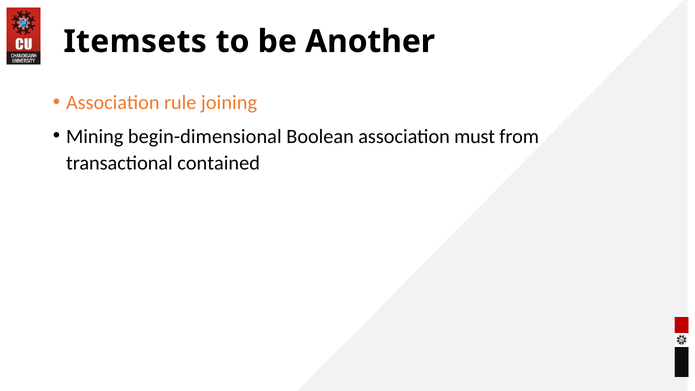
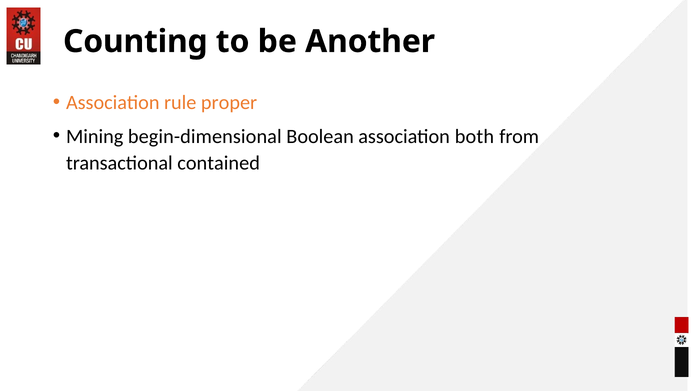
Itemsets: Itemsets -> Counting
joining: joining -> proper
must: must -> both
